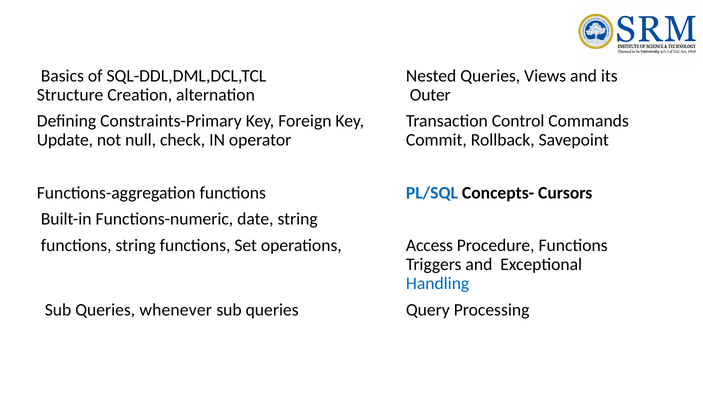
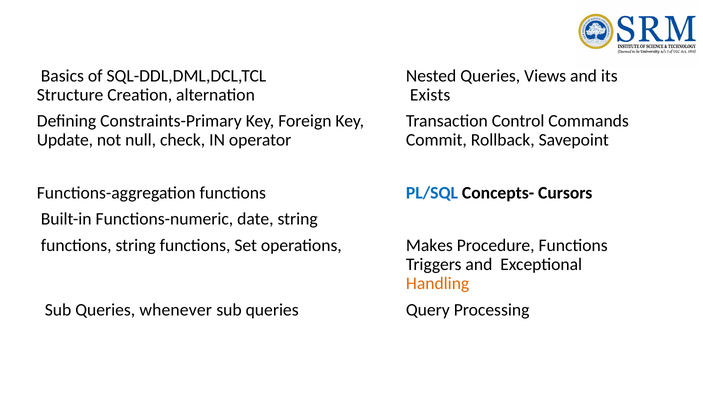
Outer: Outer -> Exists
Access: Access -> Makes
Handling colour: blue -> orange
